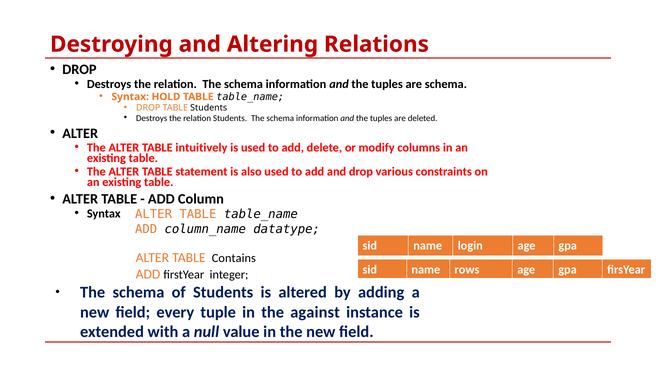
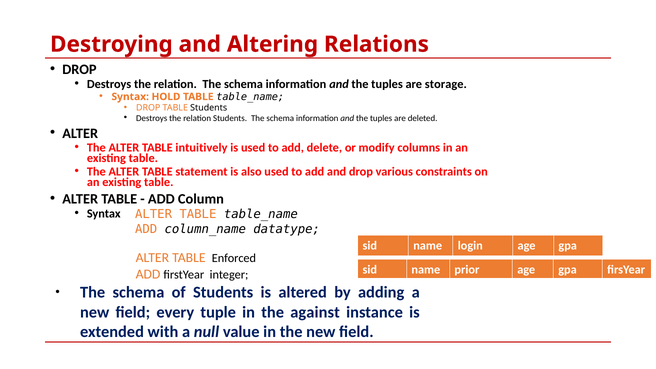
are schema: schema -> storage
Contains: Contains -> Enforced
rows: rows -> prior
